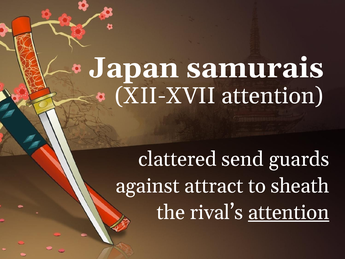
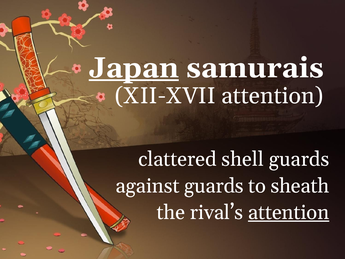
Japan underline: none -> present
send: send -> shell
against attract: attract -> guards
